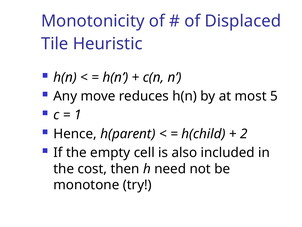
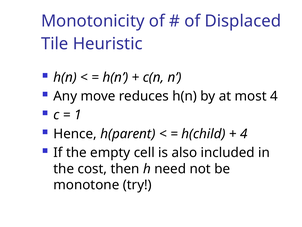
most 5: 5 -> 4
2 at (244, 134): 2 -> 4
